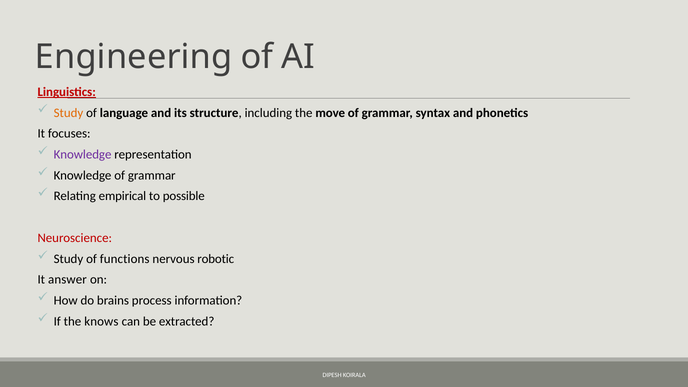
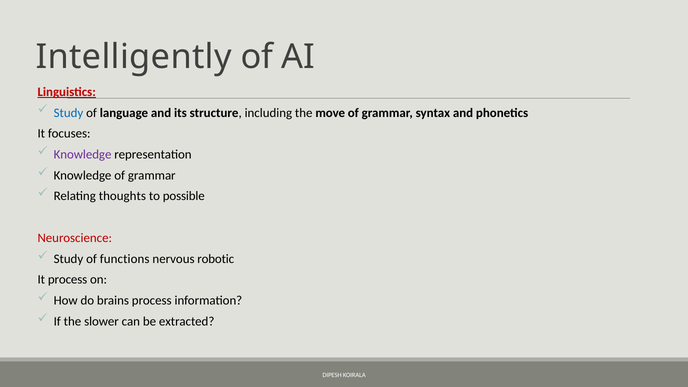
Engineering: Engineering -> Intelligently
Study at (68, 113) colour: orange -> blue
empirical: empirical -> thoughts
It answer: answer -> process
knows: knows -> slower
